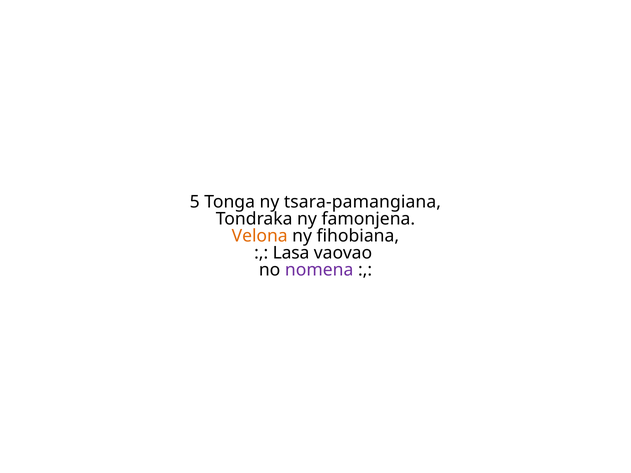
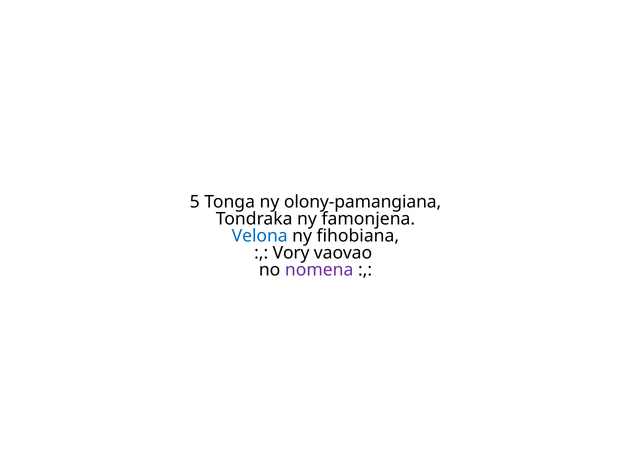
tsara-pamangiana: tsara-pamangiana -> olony-pamangiana
Velona colour: orange -> blue
Lasa: Lasa -> Vory
